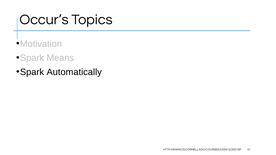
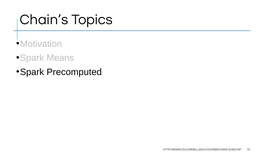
Occur’s: Occur’s -> Chain’s
Automatically: Automatically -> Precomputed
